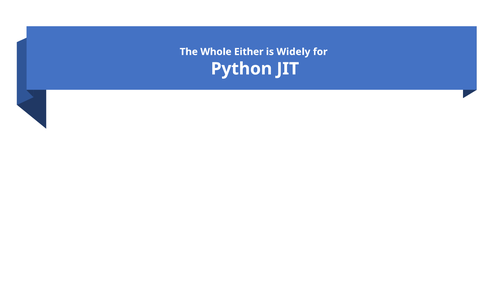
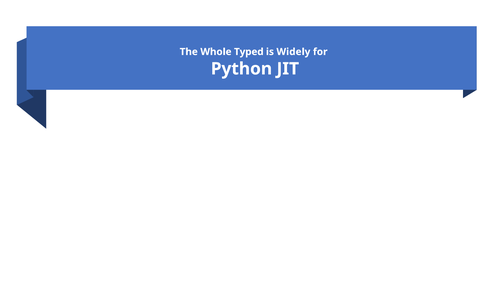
Either: Either -> Typed
